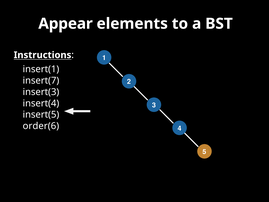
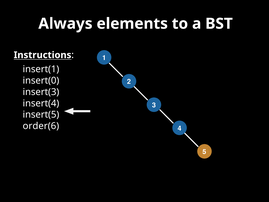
Appear: Appear -> Always
insert(7: insert(7 -> insert(0
